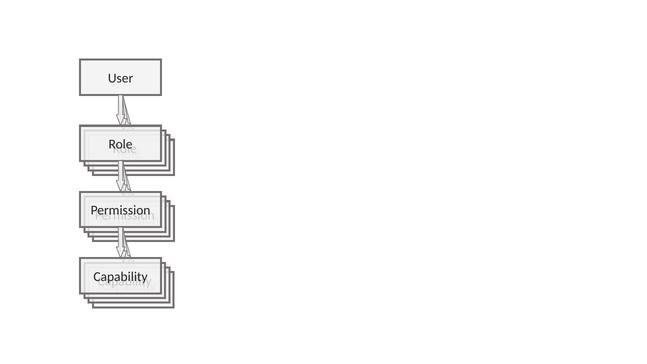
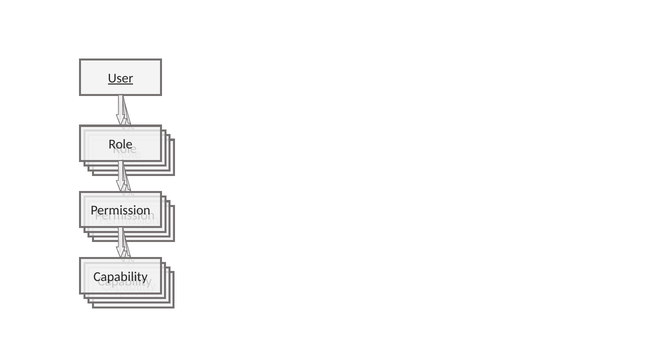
User underline: none -> present
